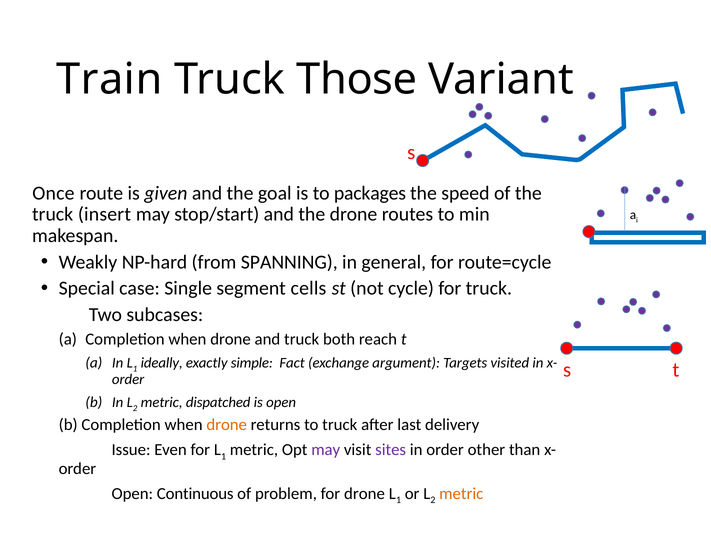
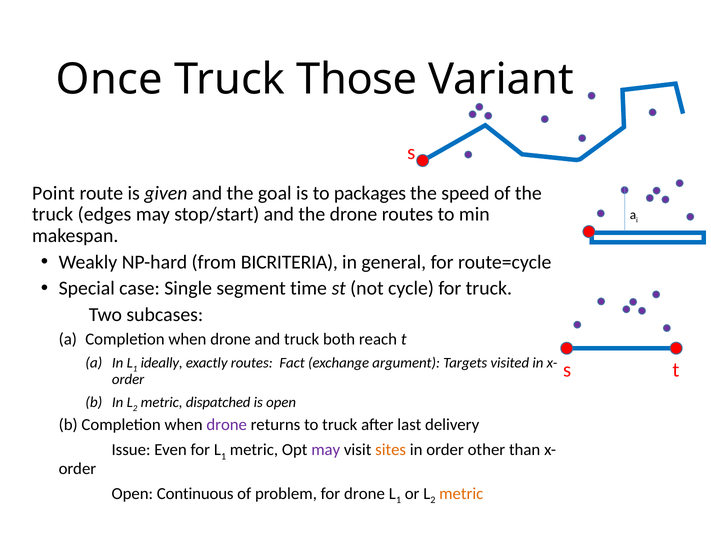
Train: Train -> Once
Once: Once -> Point
insert: insert -> edges
SPANNING: SPANNING -> BICRITERIA
cells: cells -> time
exactly simple: simple -> routes
drone at (227, 425) colour: orange -> purple
sites colour: purple -> orange
